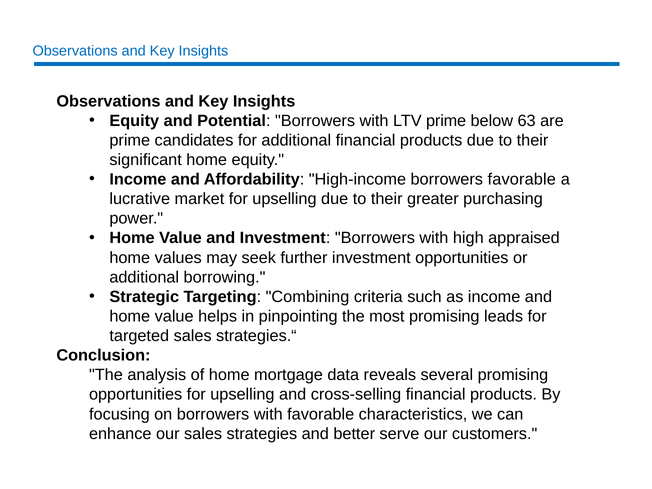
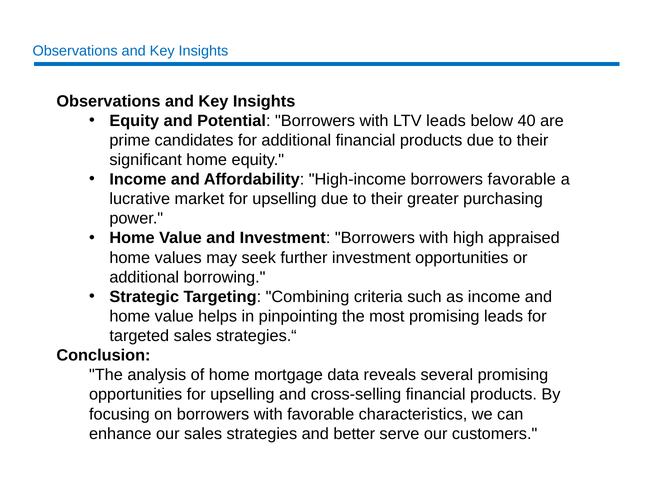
LTV prime: prime -> leads
63: 63 -> 40
